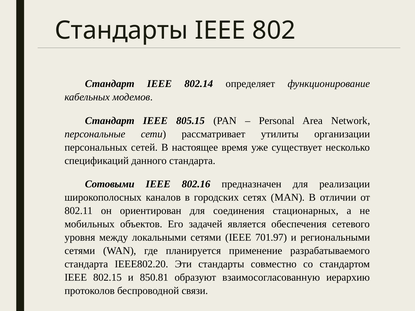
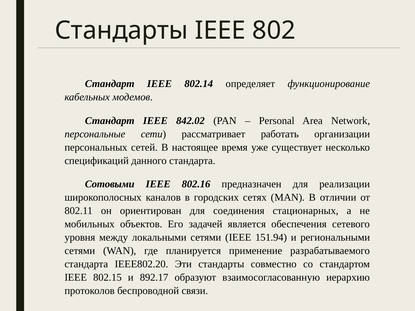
805.15: 805.15 -> 842.02
утилиты: утилиты -> работать
701.97: 701.97 -> 151.94
850.81: 850.81 -> 892.17
